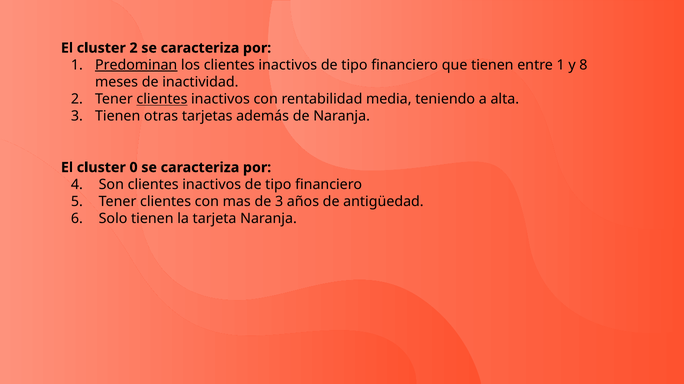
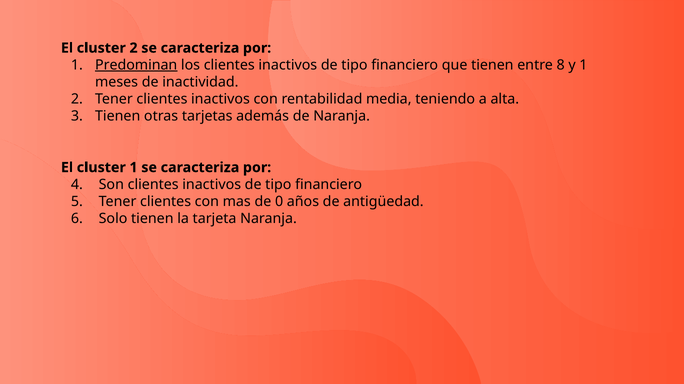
entre 1: 1 -> 8
y 8: 8 -> 1
clientes at (162, 99) underline: present -> none
cluster 0: 0 -> 1
de 3: 3 -> 0
